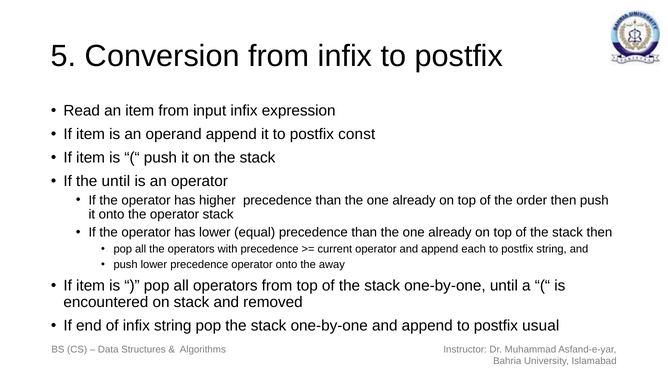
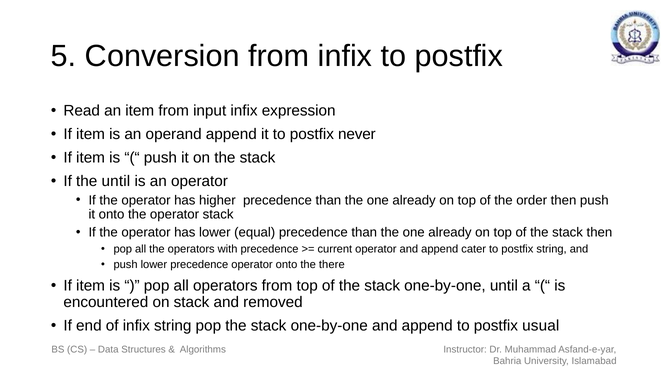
const: const -> never
each: each -> cater
away: away -> there
